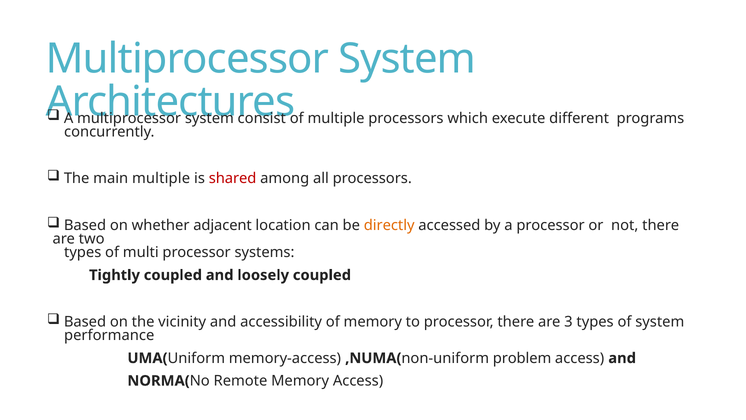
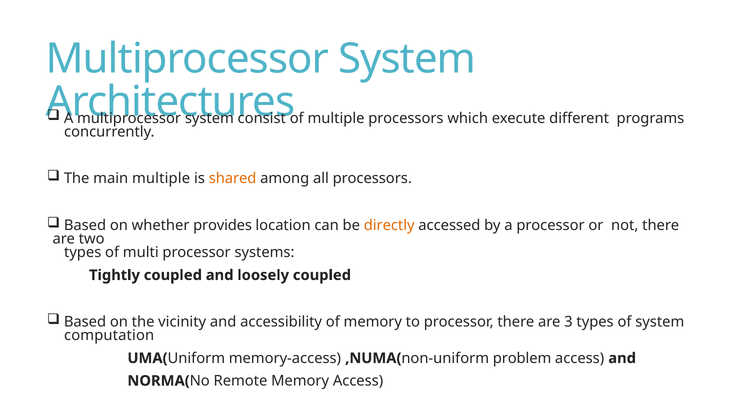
shared colour: red -> orange
adjacent: adjacent -> provides
performance: performance -> computation
